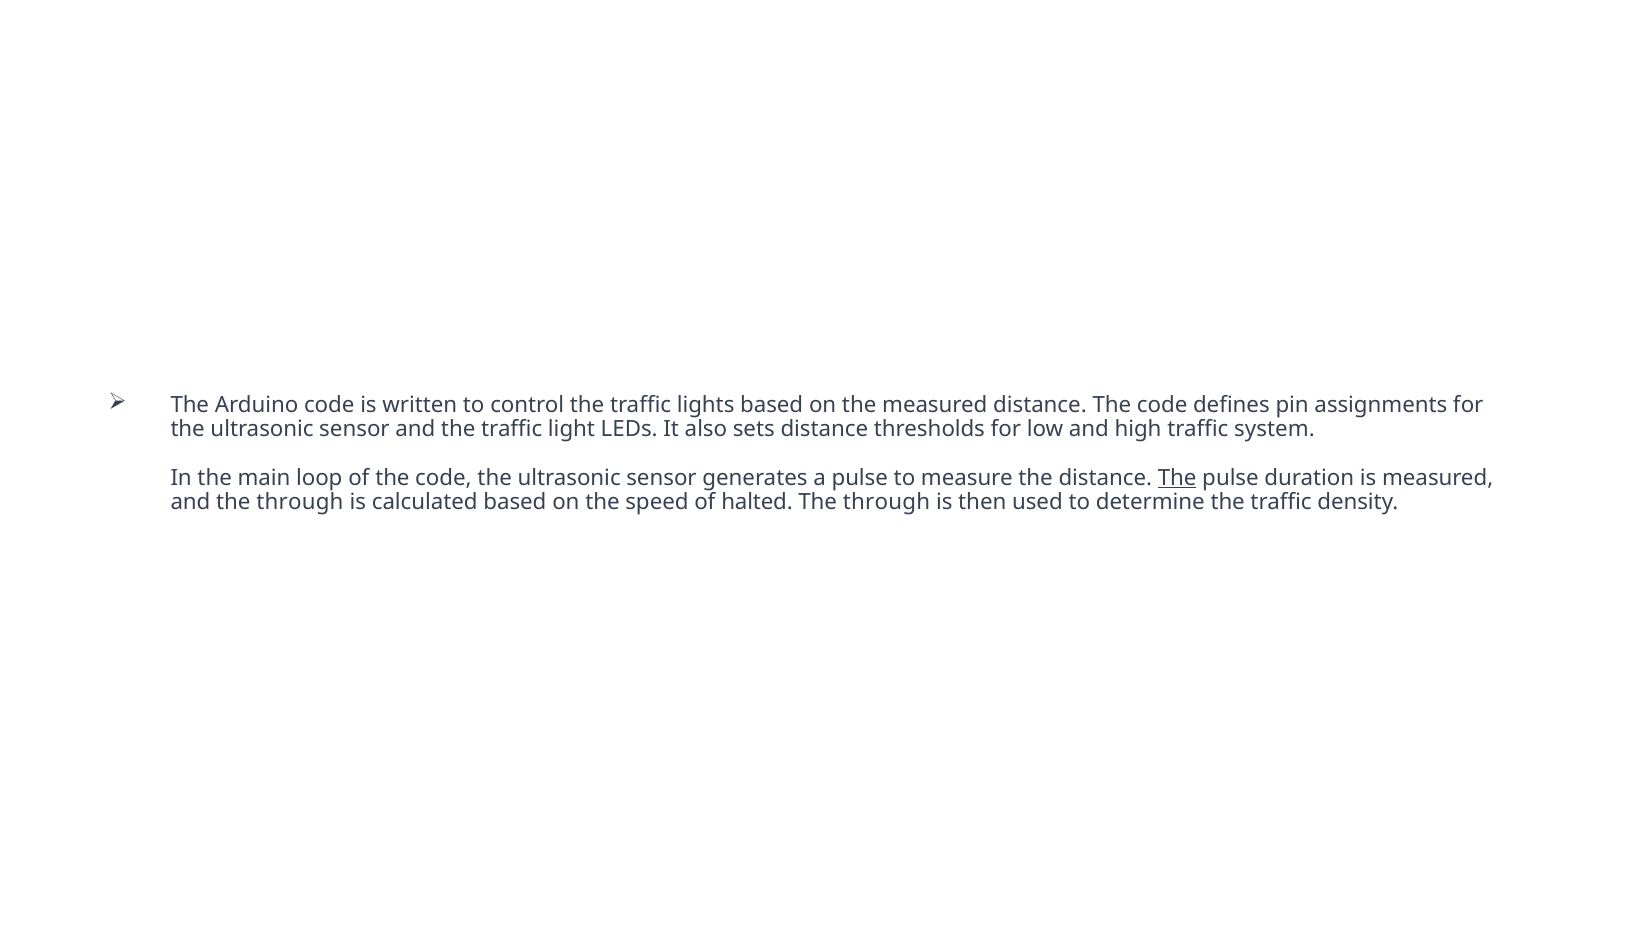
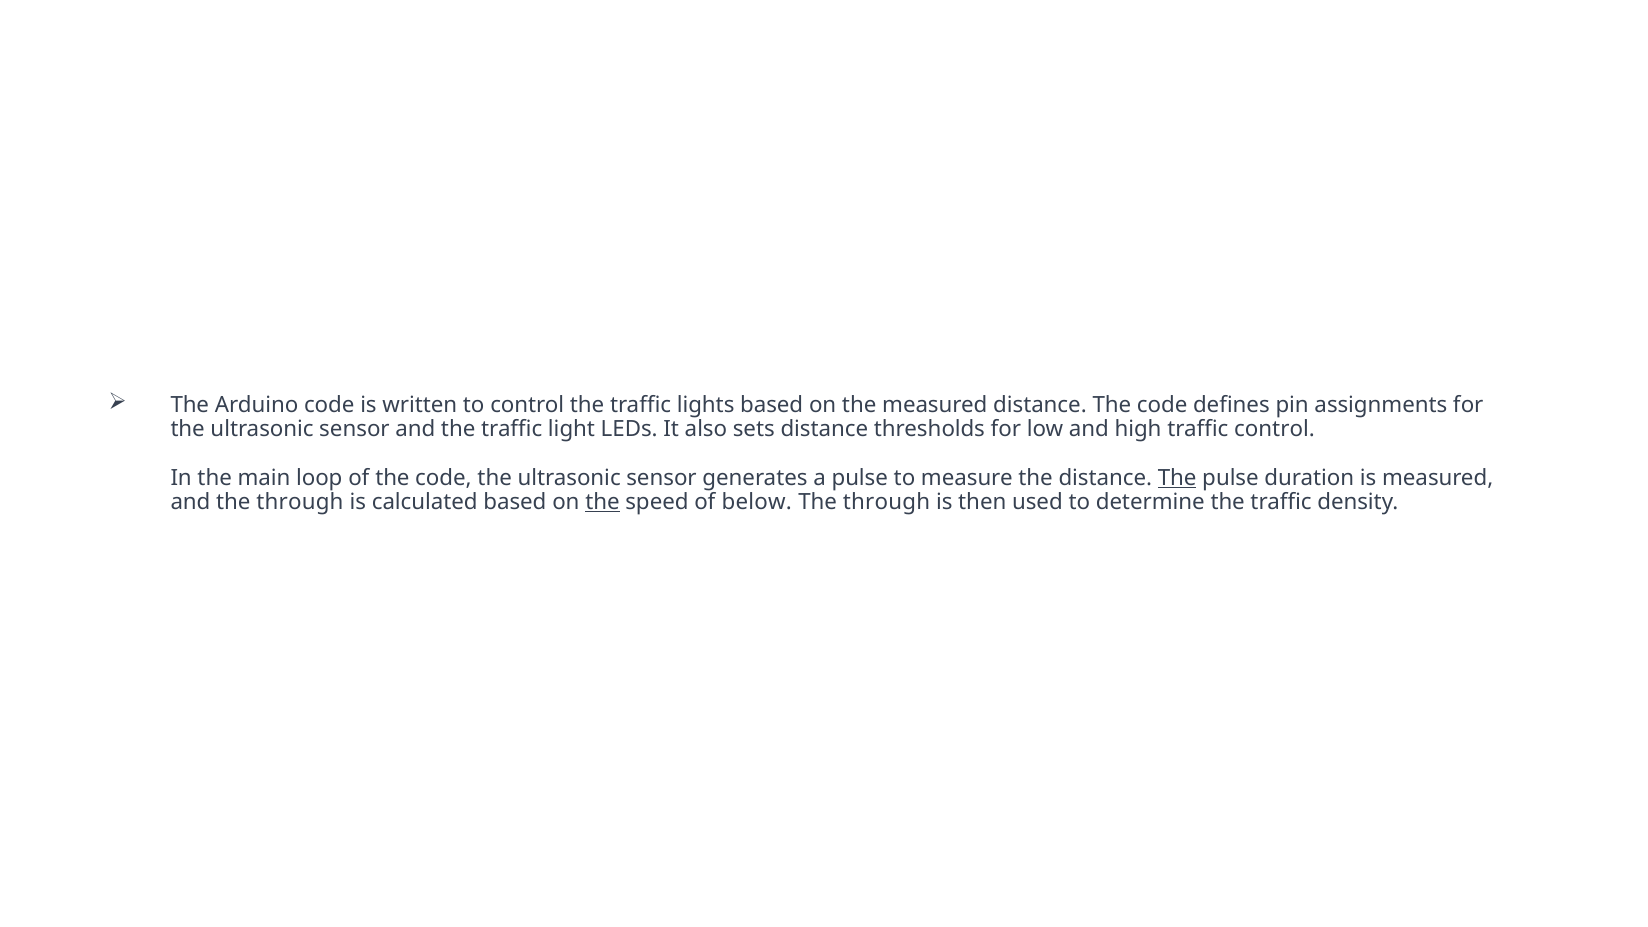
traffic system: system -> control
the at (603, 502) underline: none -> present
halted: halted -> below
